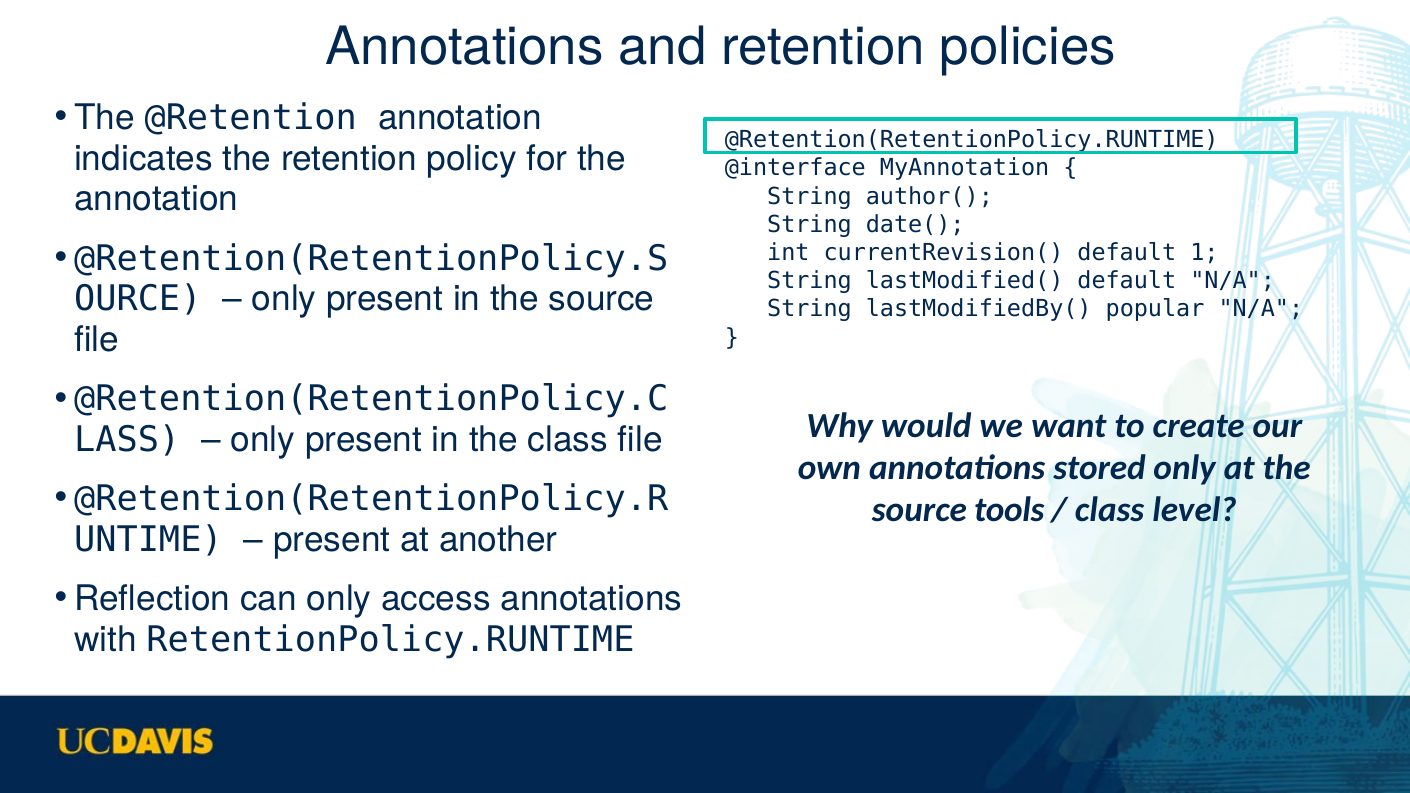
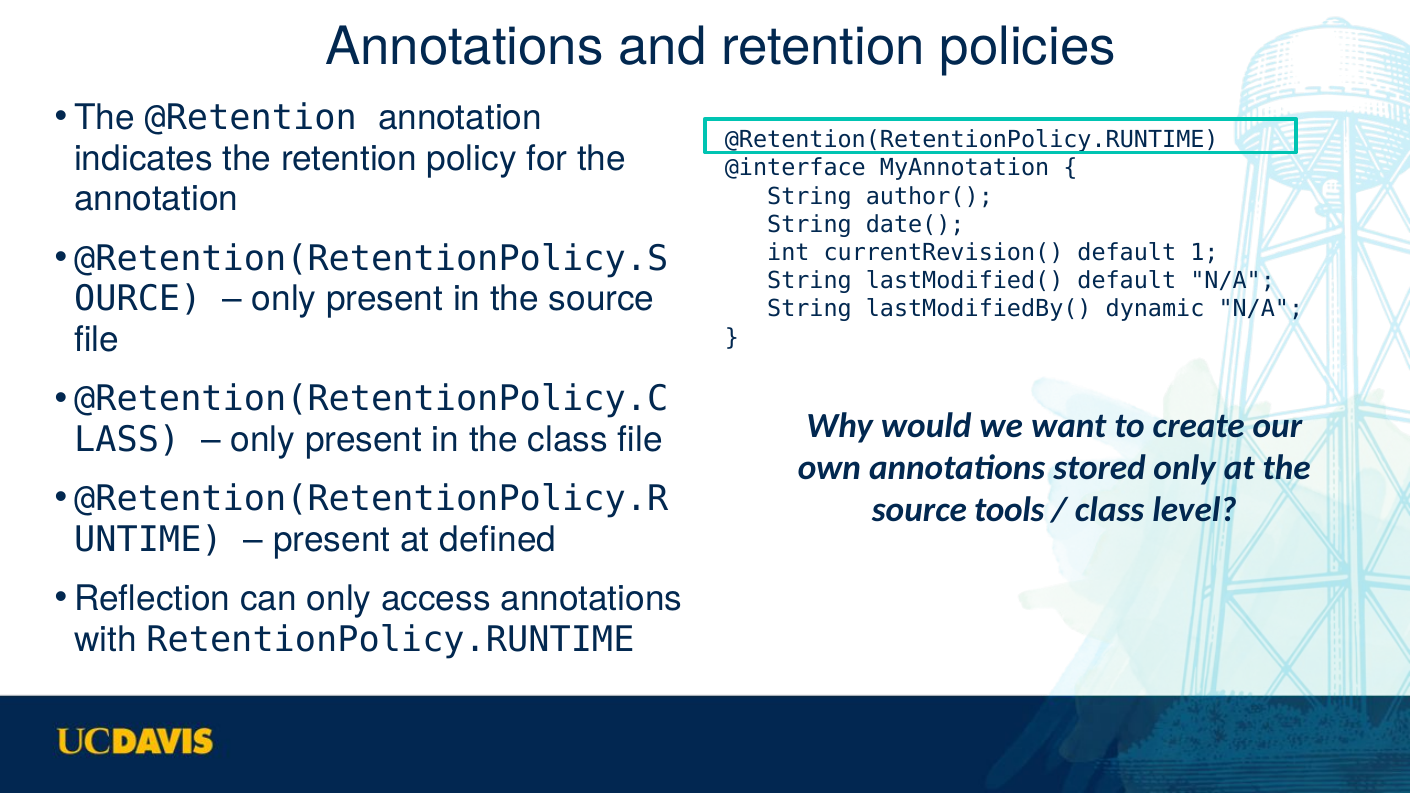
popular: popular -> dynamic
another: another -> defined
